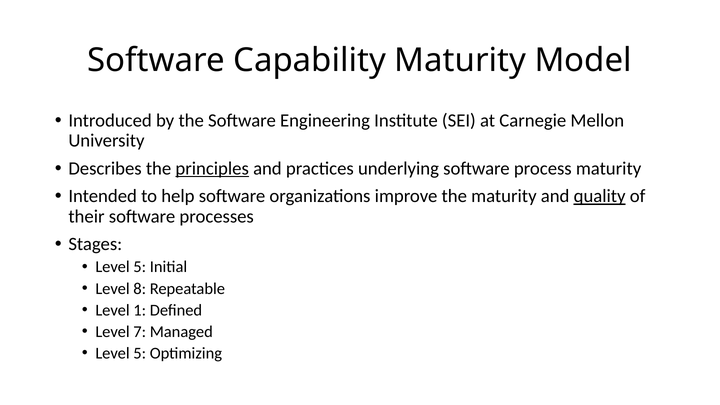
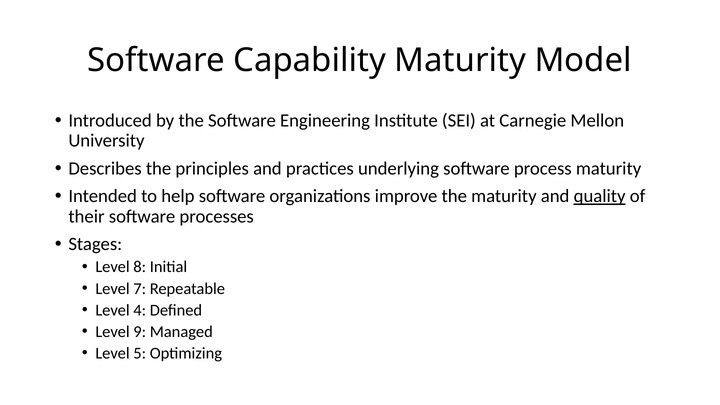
principles underline: present -> none
5 at (140, 267): 5 -> 8
8: 8 -> 7
1: 1 -> 4
7: 7 -> 9
